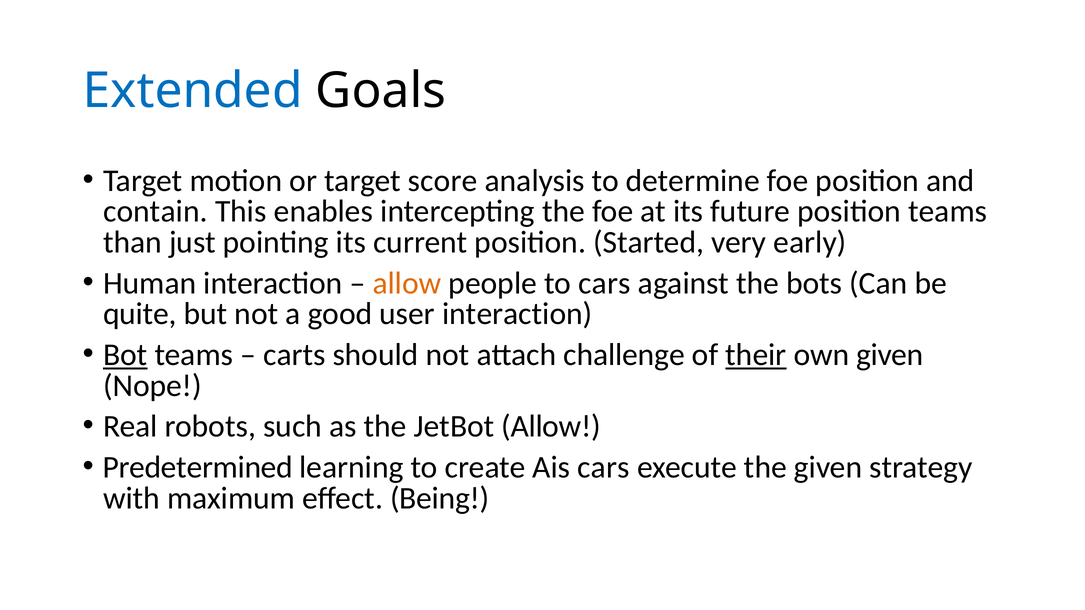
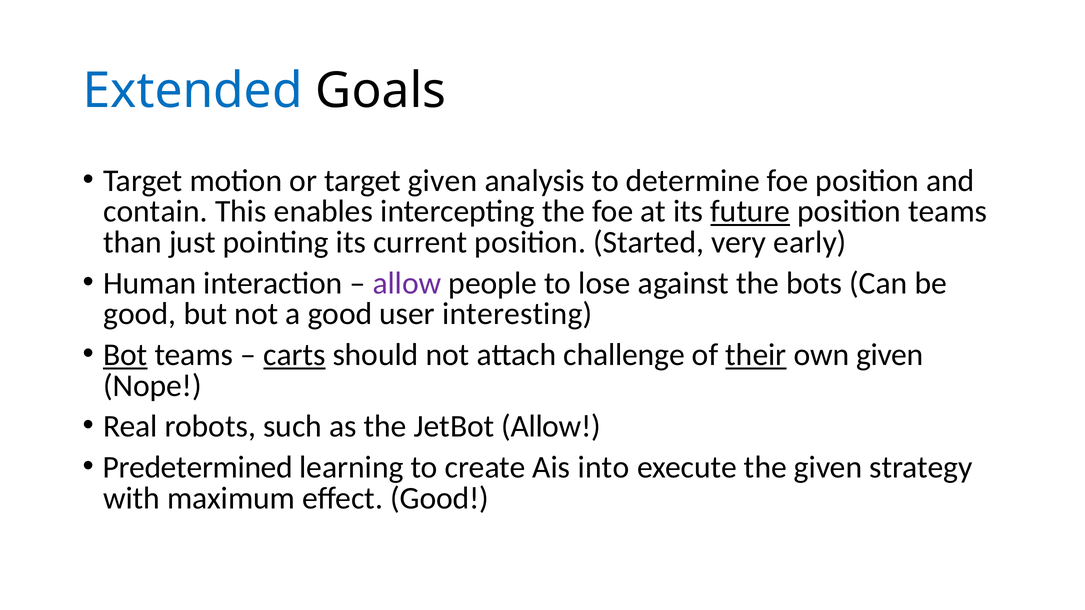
target score: score -> given
future underline: none -> present
allow at (407, 283) colour: orange -> purple
to cars: cars -> lose
quite at (140, 314): quite -> good
user interaction: interaction -> interesting
carts underline: none -> present
Ais cars: cars -> into
effect Being: Being -> Good
